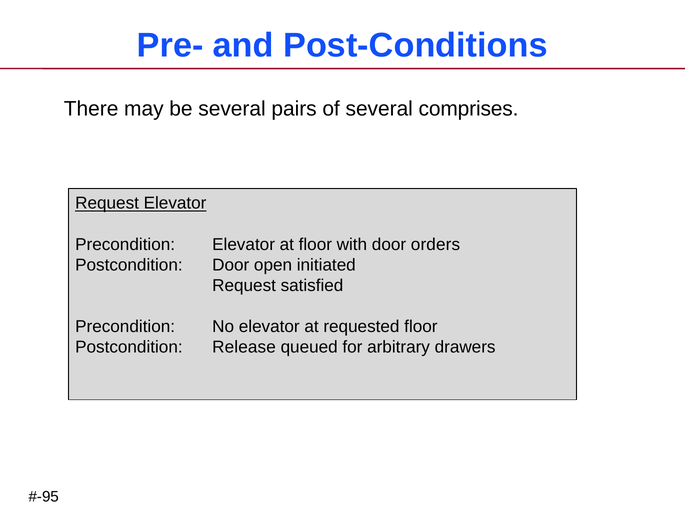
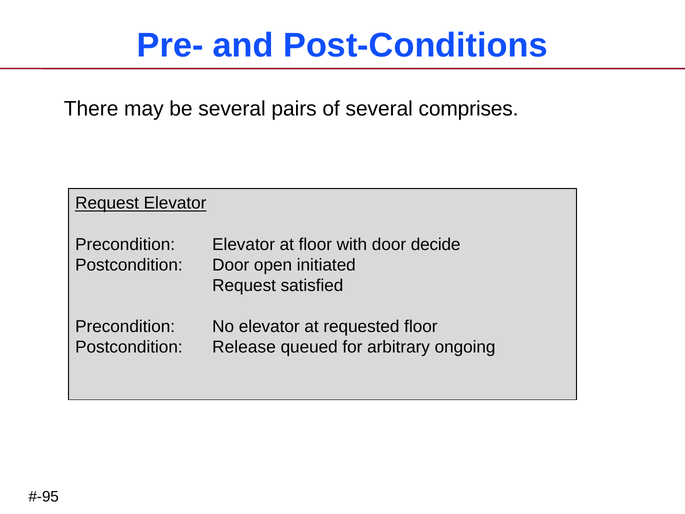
orders: orders -> decide
drawers: drawers -> ongoing
